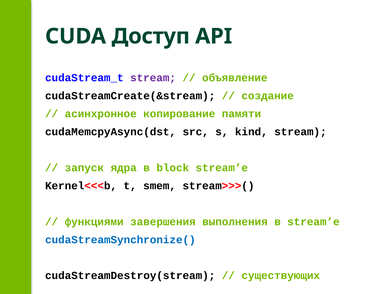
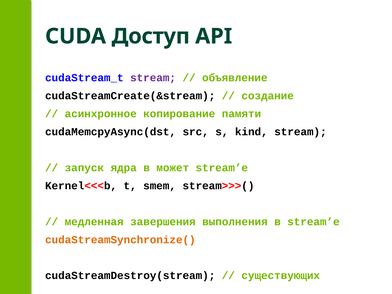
block: block -> может
функциями: функциями -> медленная
cudaStreamSynchronize( colour: blue -> orange
